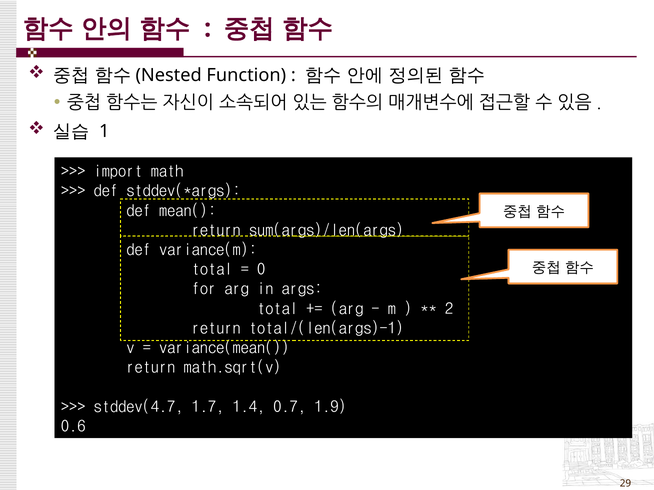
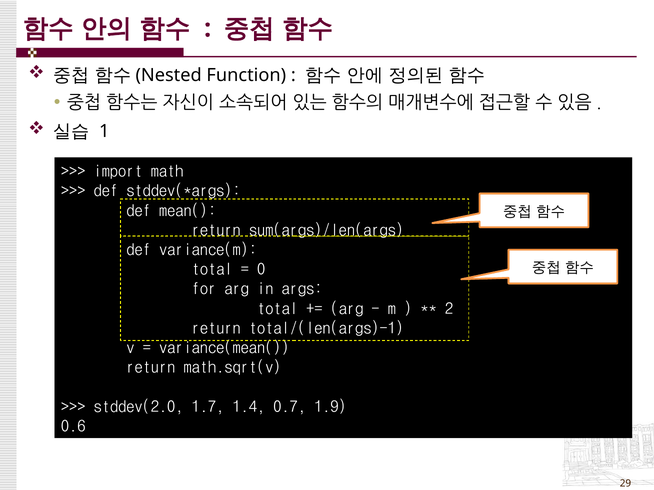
stddev(4.7: stddev(4.7 -> stddev(2.0
